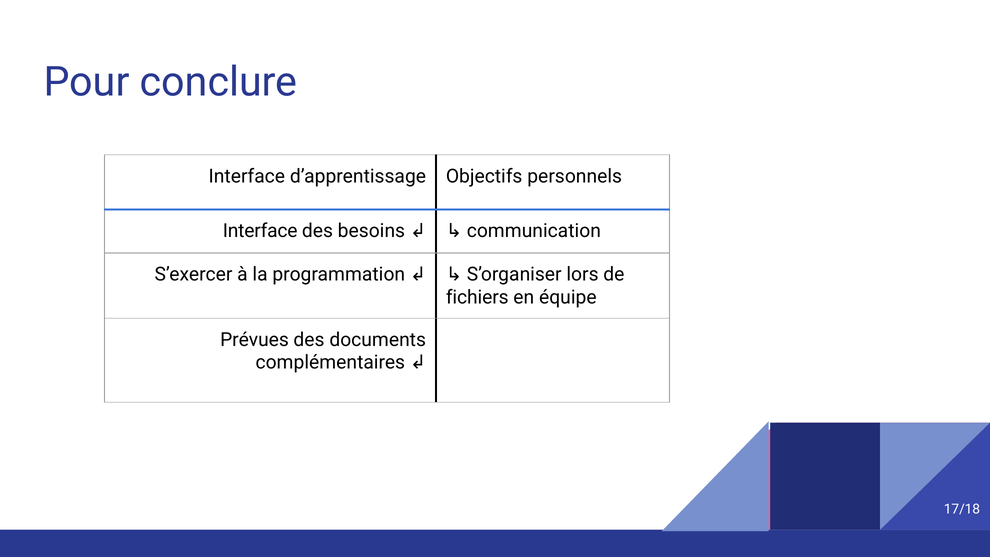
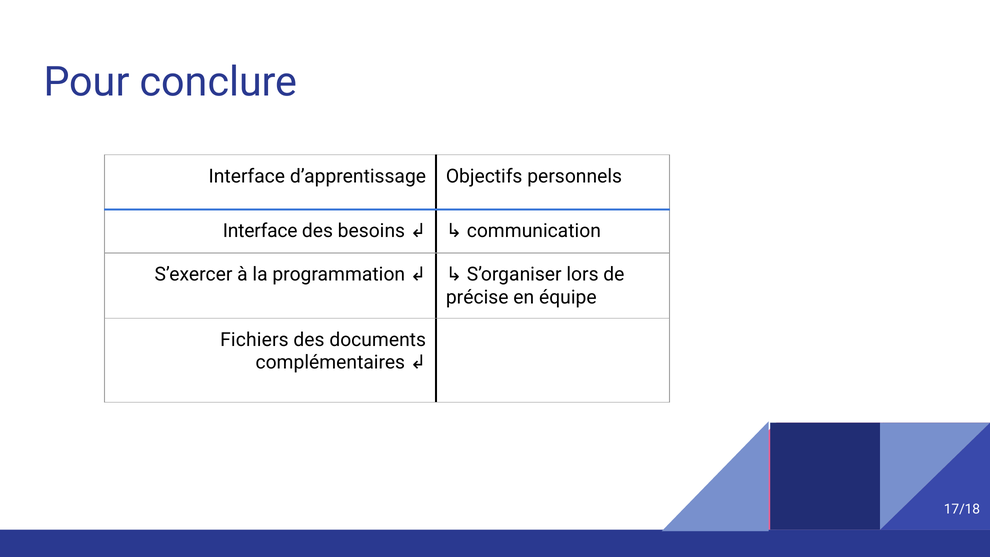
fichiers: fichiers -> précise
Prévues: Prévues -> Fichiers
